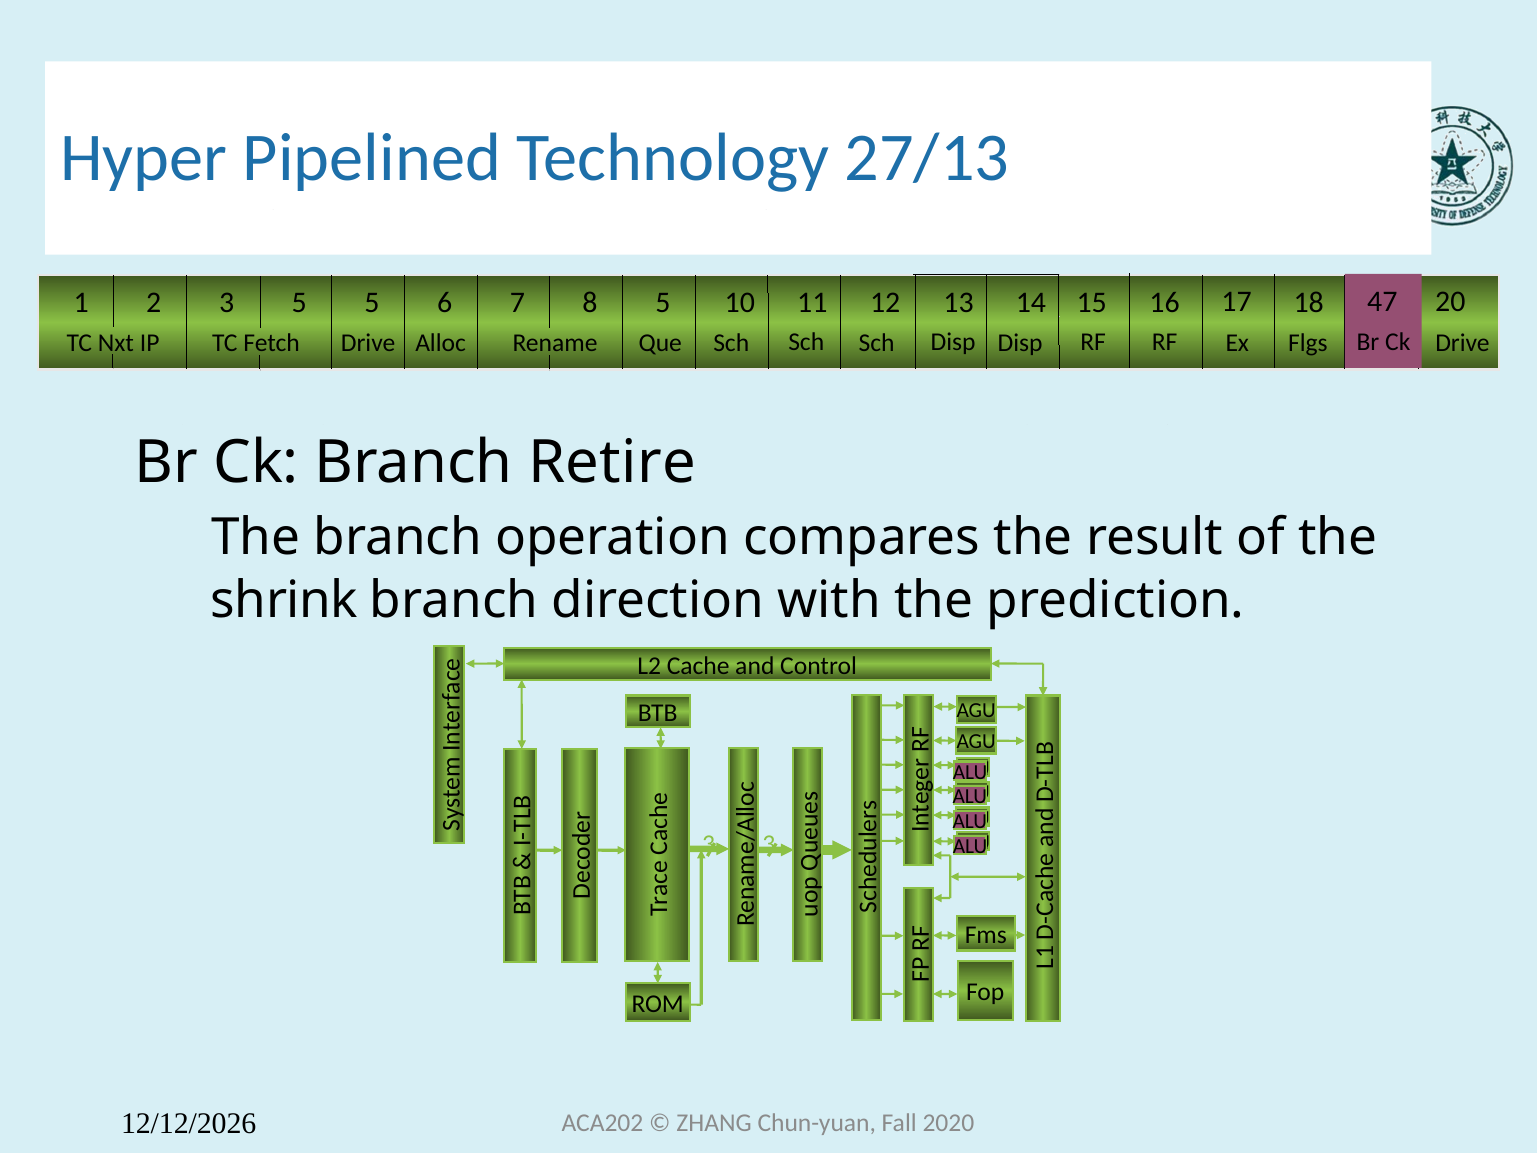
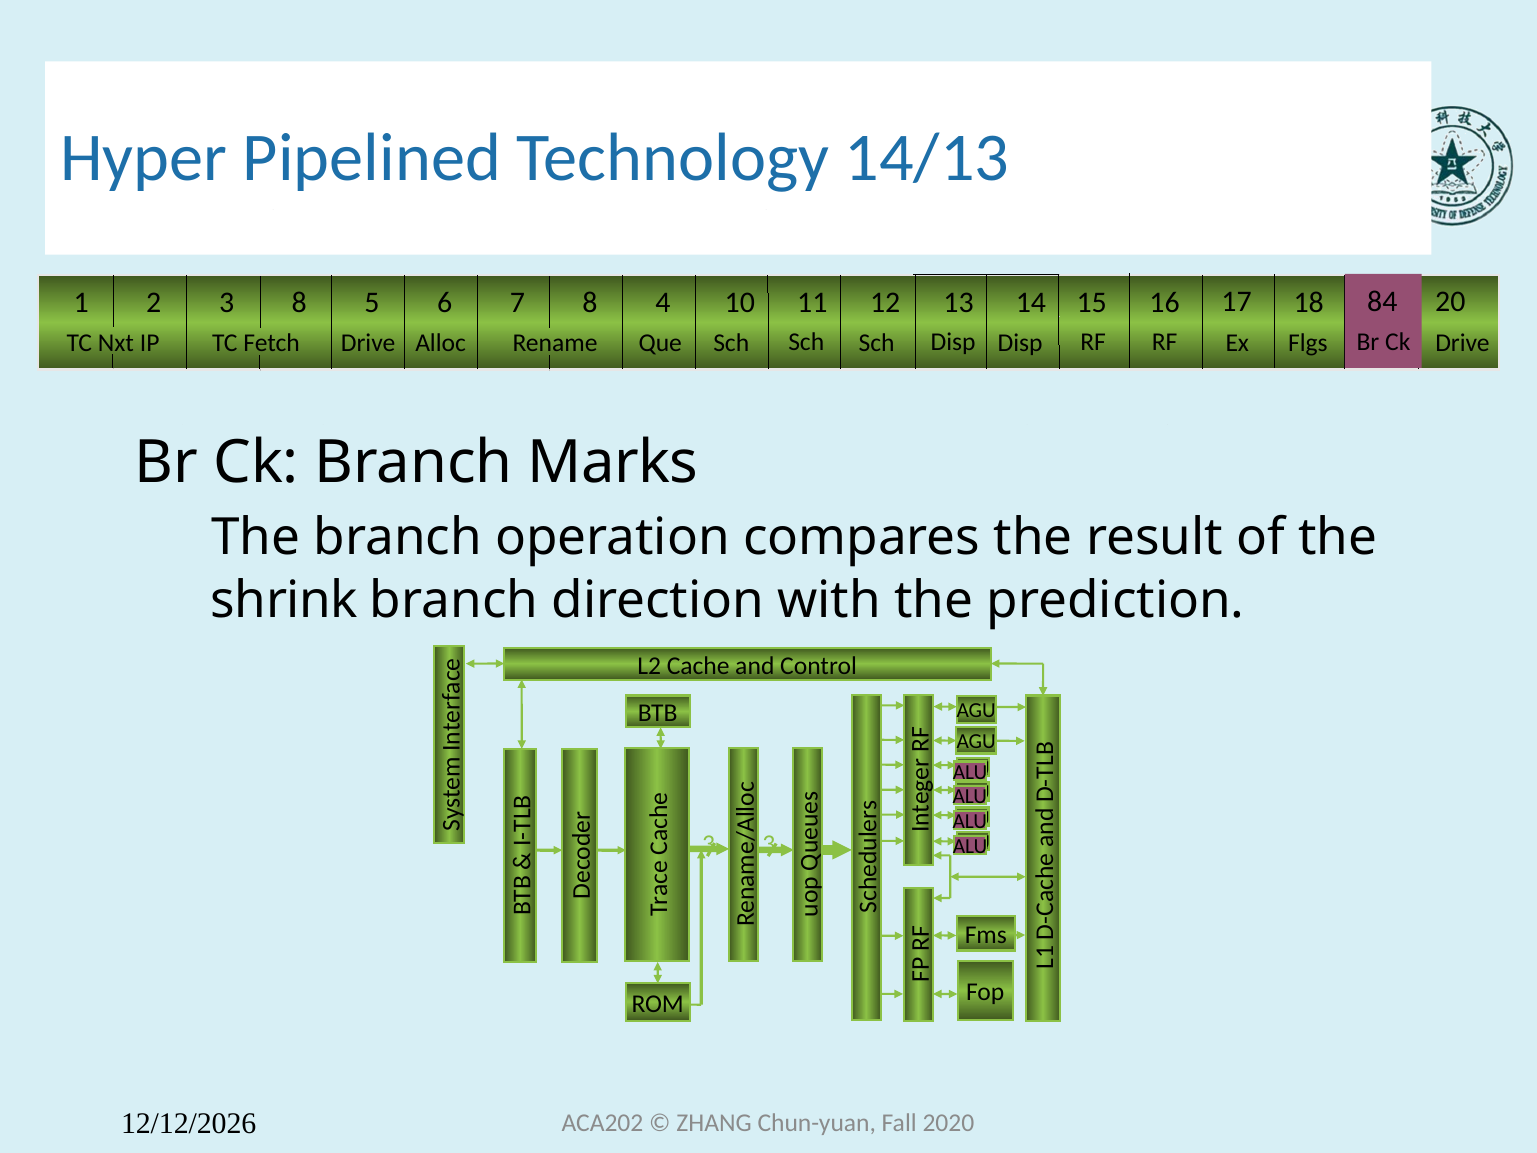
27/13: 27/13 -> 14/13
3 5: 5 -> 8
8 5: 5 -> 4
47: 47 -> 84
Retire: Retire -> Marks
